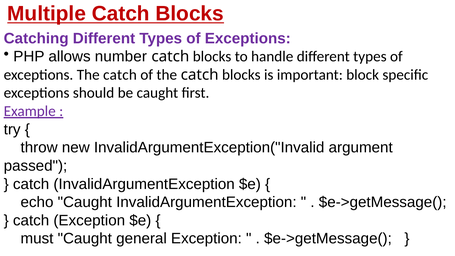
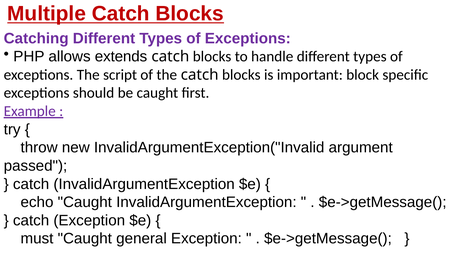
number: number -> extends
exceptions The catch: catch -> script
